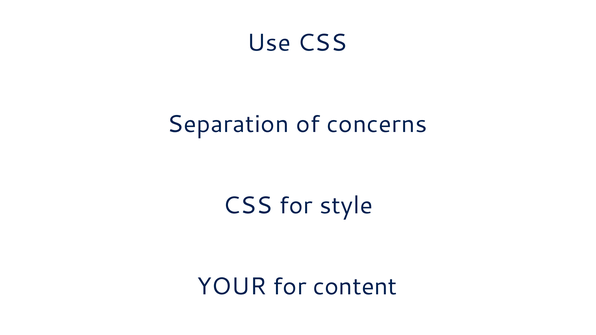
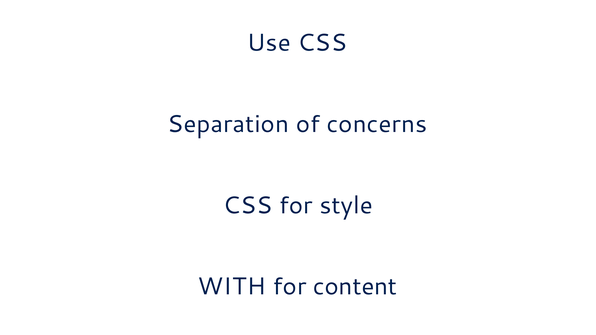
YOUR: YOUR -> WITH
